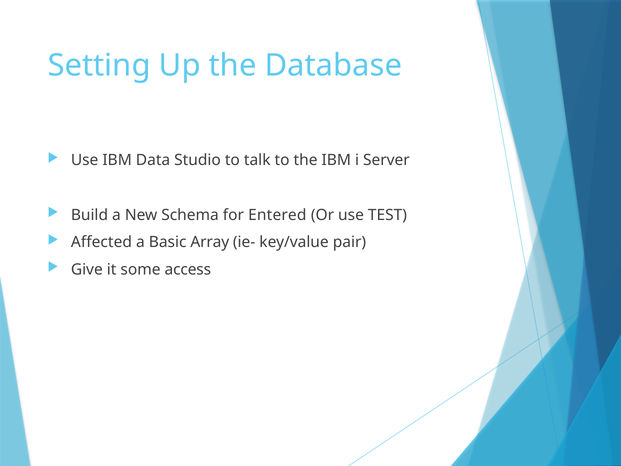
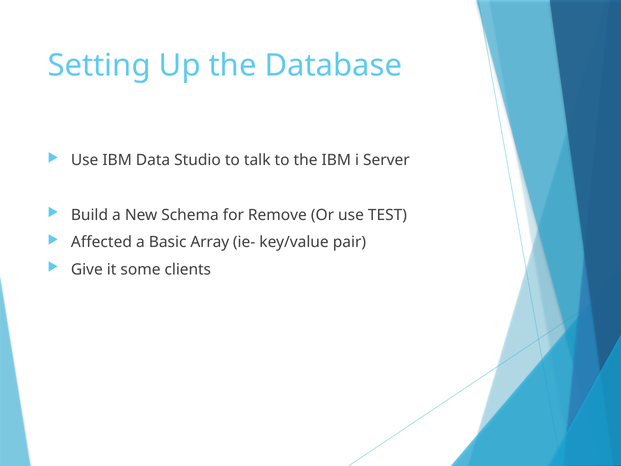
Entered: Entered -> Remove
access: access -> clients
